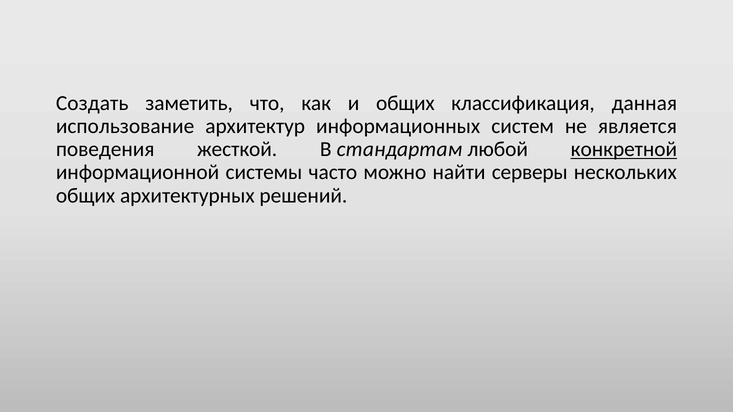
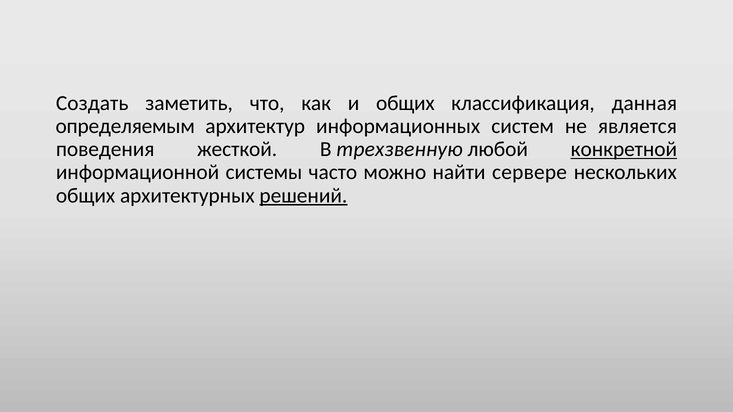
использование: использование -> определяемым
стандартам: стандартам -> трехзвенную
серверы: серверы -> сервере
решений underline: none -> present
